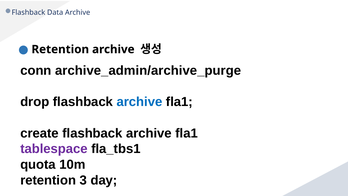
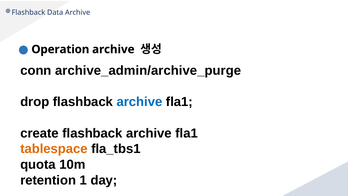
Retention at (60, 49): Retention -> Operation
tablespace colour: purple -> orange
3: 3 -> 1
